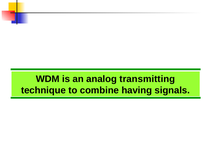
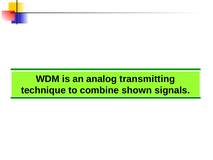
having: having -> shown
